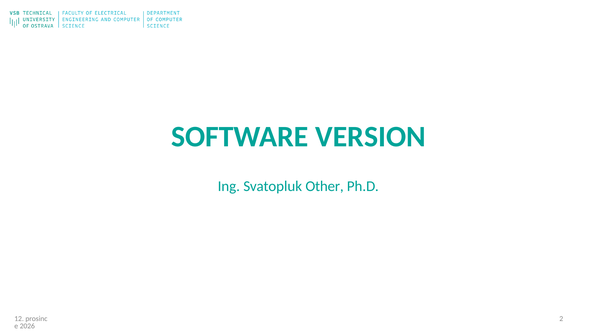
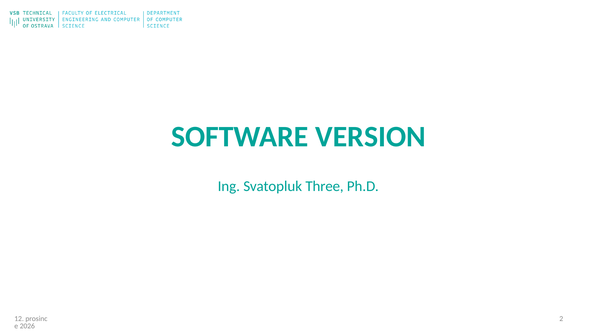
Other: Other -> Three
